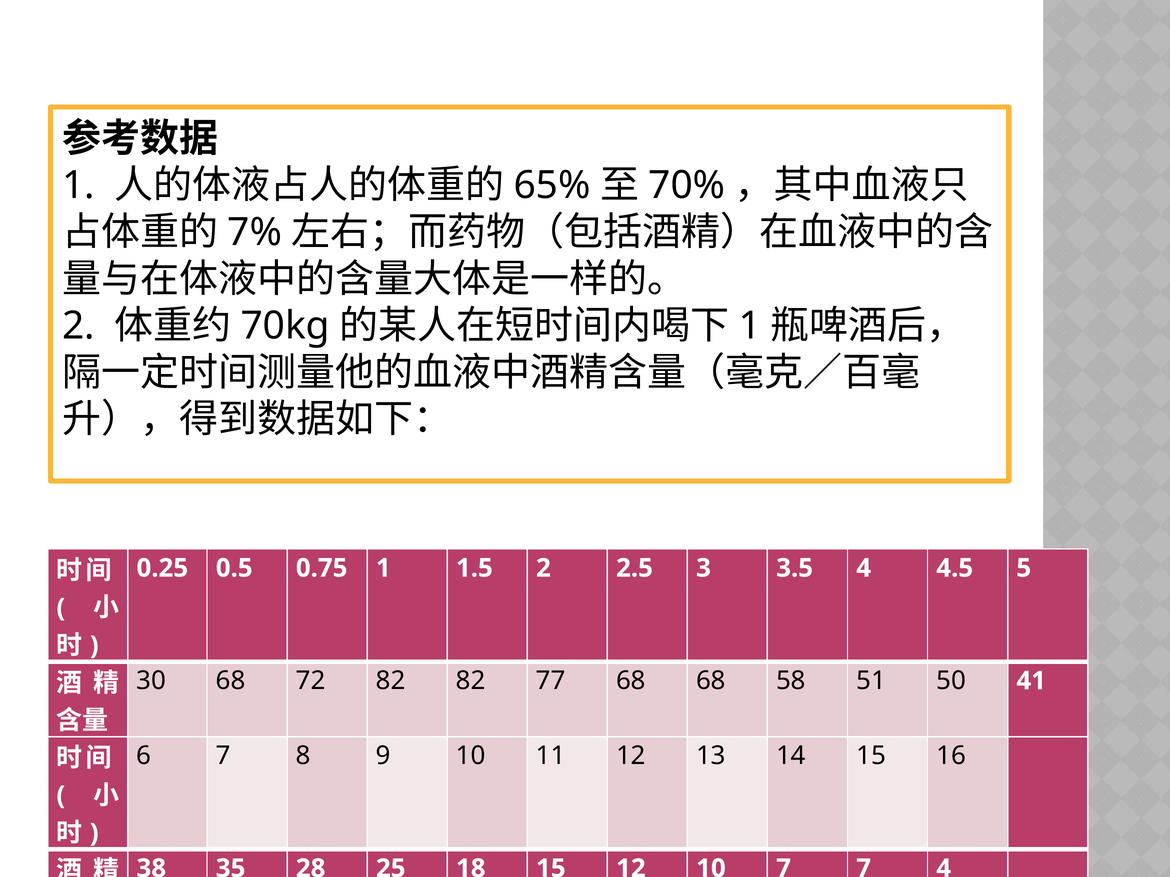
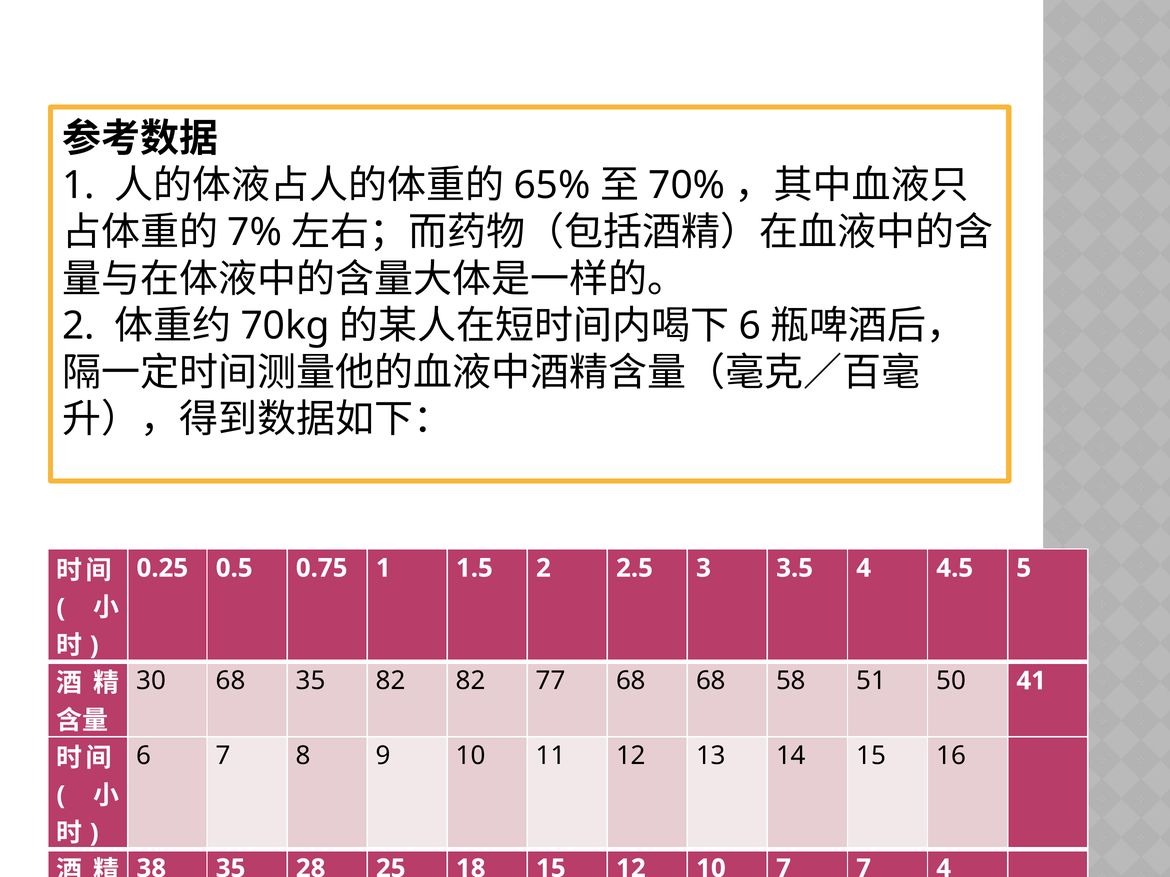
1 at (750, 326): 1 -> 6
68 72: 72 -> 35
